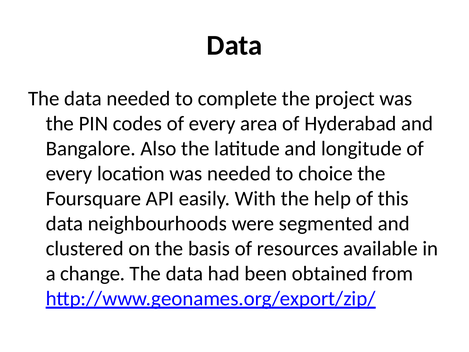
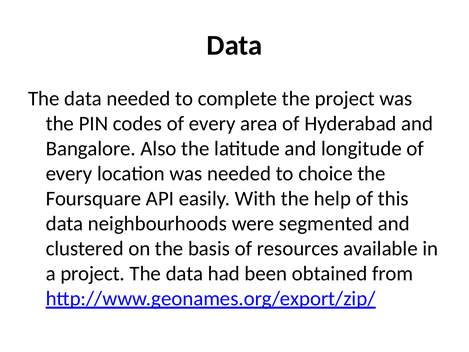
a change: change -> project
